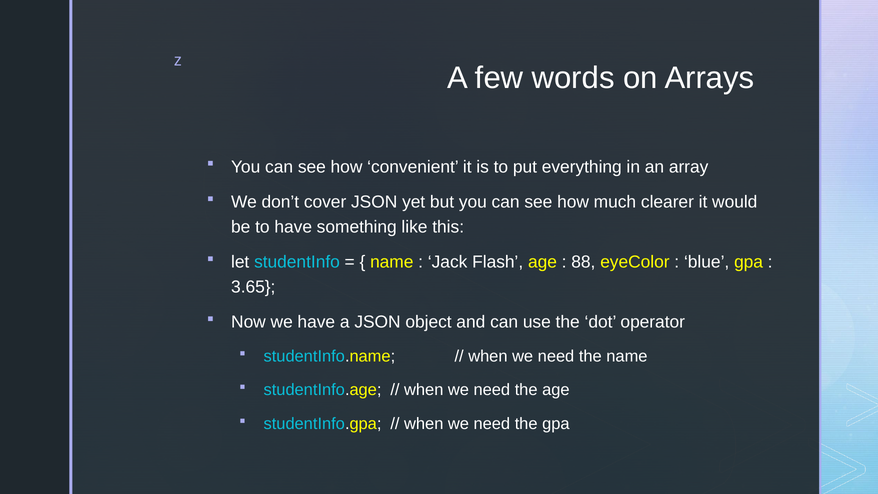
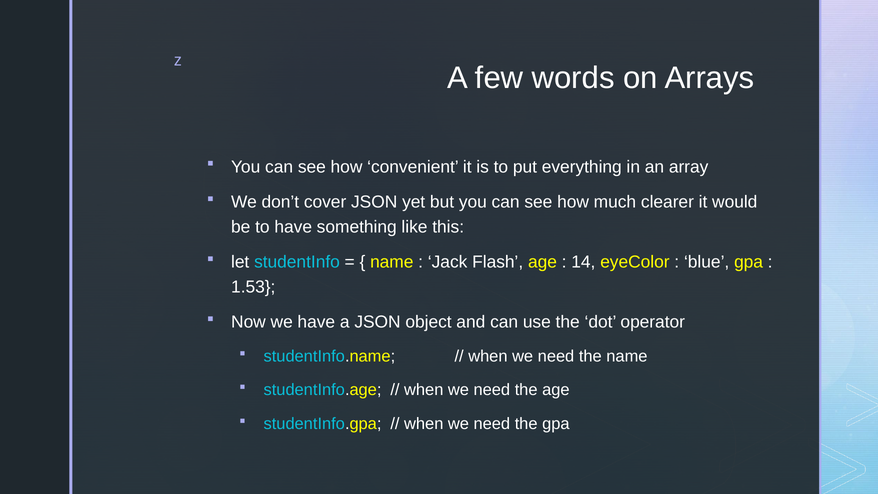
88: 88 -> 14
3.65: 3.65 -> 1.53
